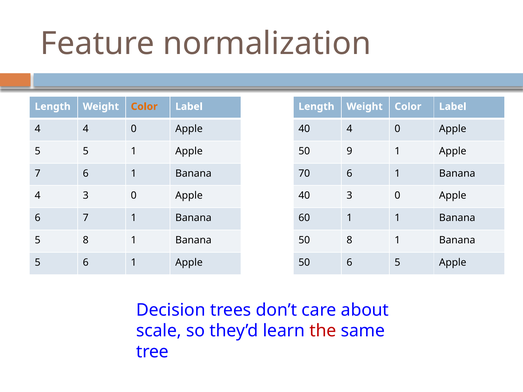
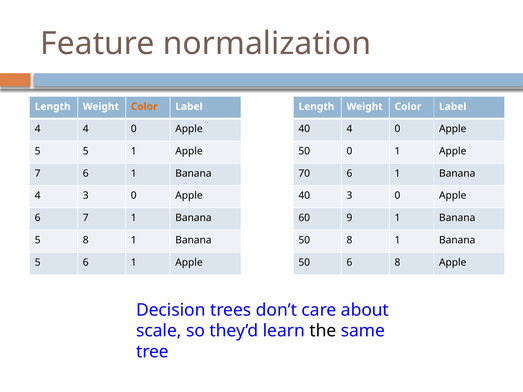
50 9: 9 -> 0
60 1: 1 -> 9
6 5: 5 -> 8
the colour: red -> black
